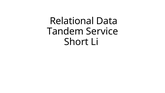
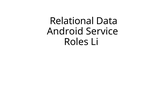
Tandem: Tandem -> Android
Short: Short -> Roles
